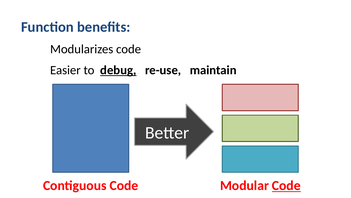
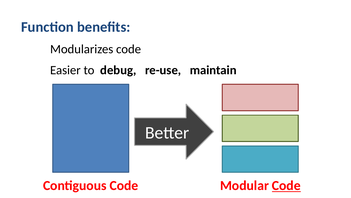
debug underline: present -> none
